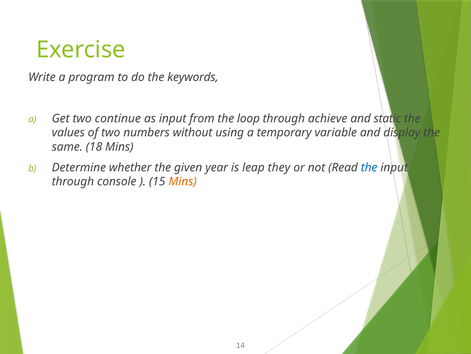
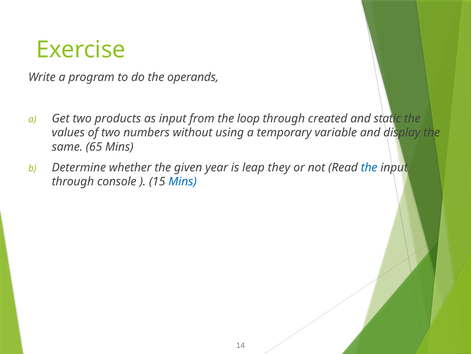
keywords: keywords -> operands
continue: continue -> products
achieve: achieve -> created
18: 18 -> 65
Mins at (183, 181) colour: orange -> blue
